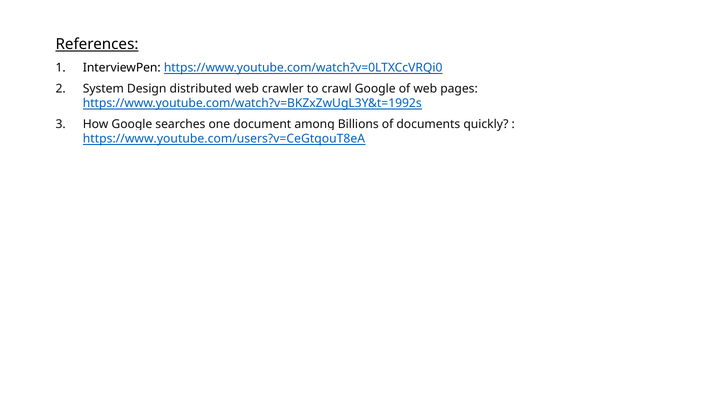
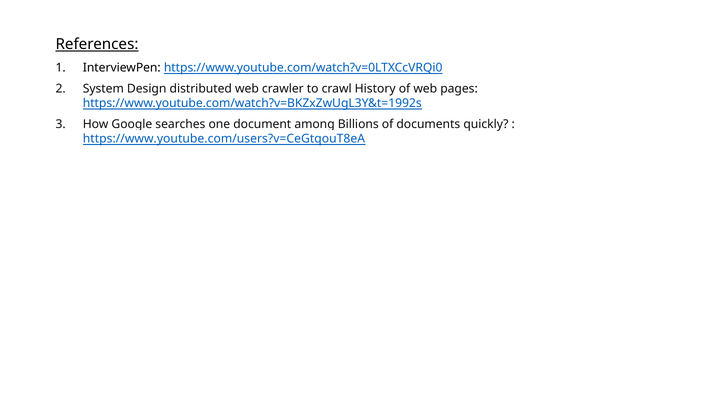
crawl Google: Google -> History
